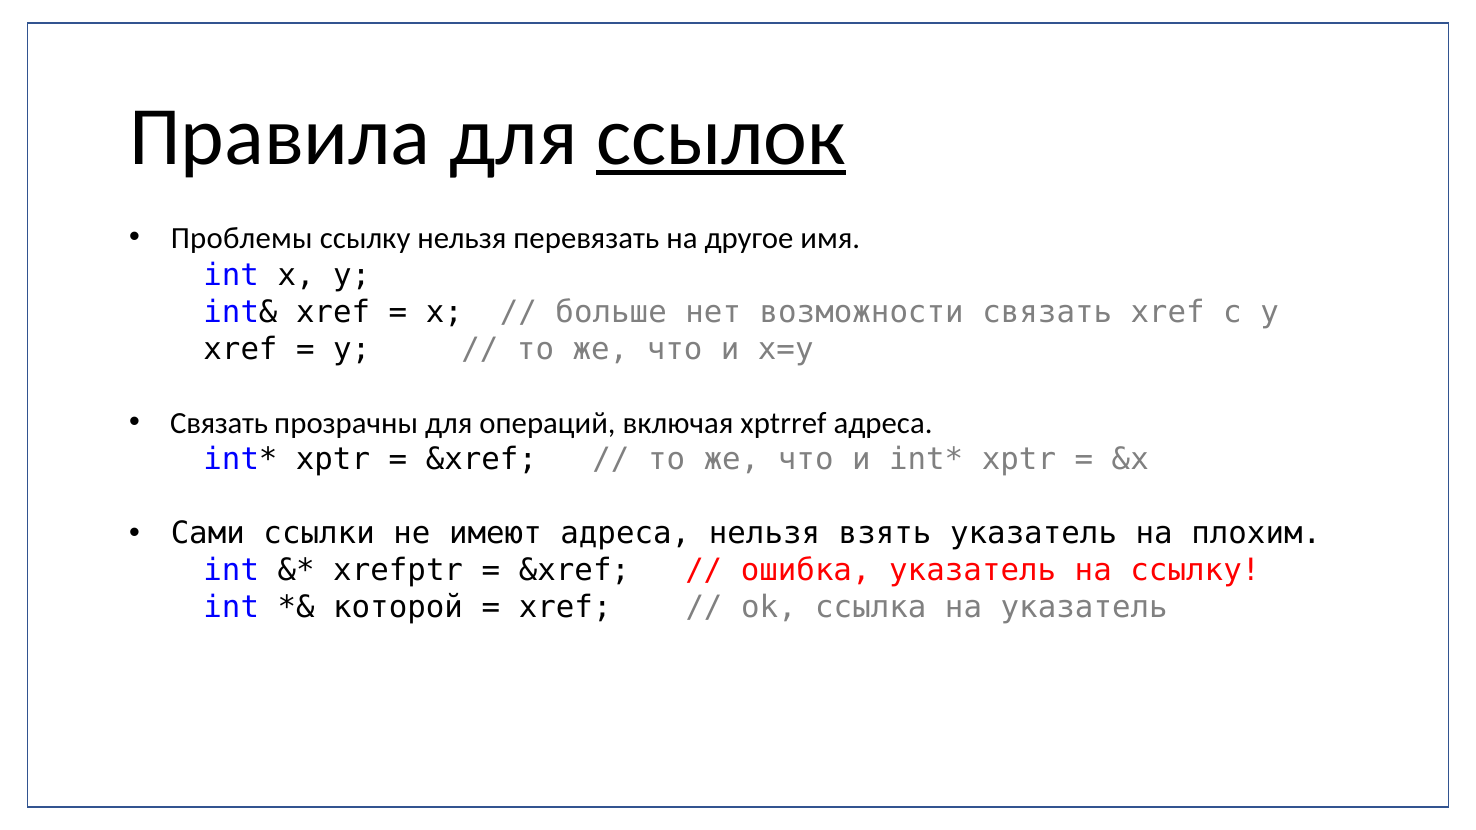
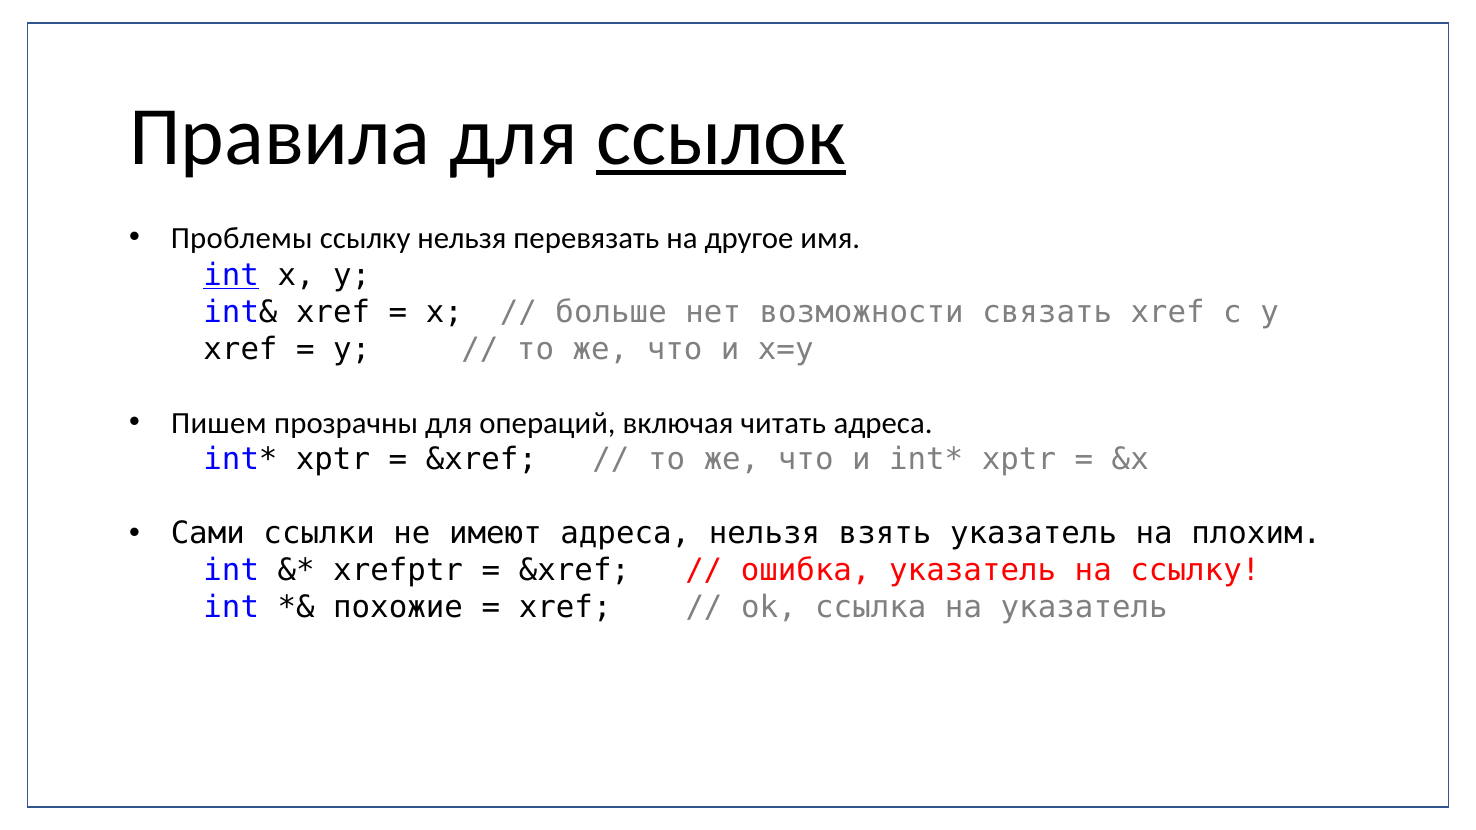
int at (231, 275) underline: none -> present
Связать at (219, 423): Связать -> Пишем
xptrref: xptrref -> читать
которой: которой -> похожие
